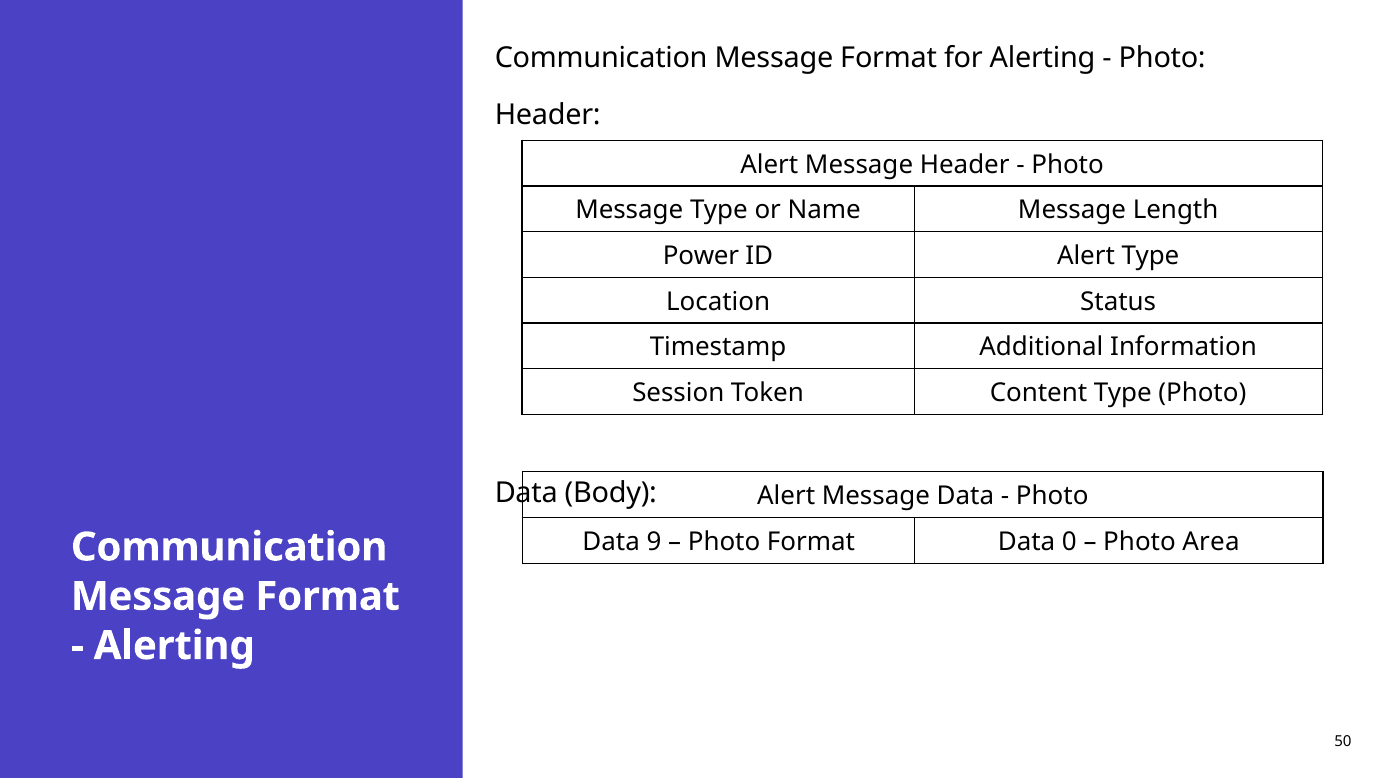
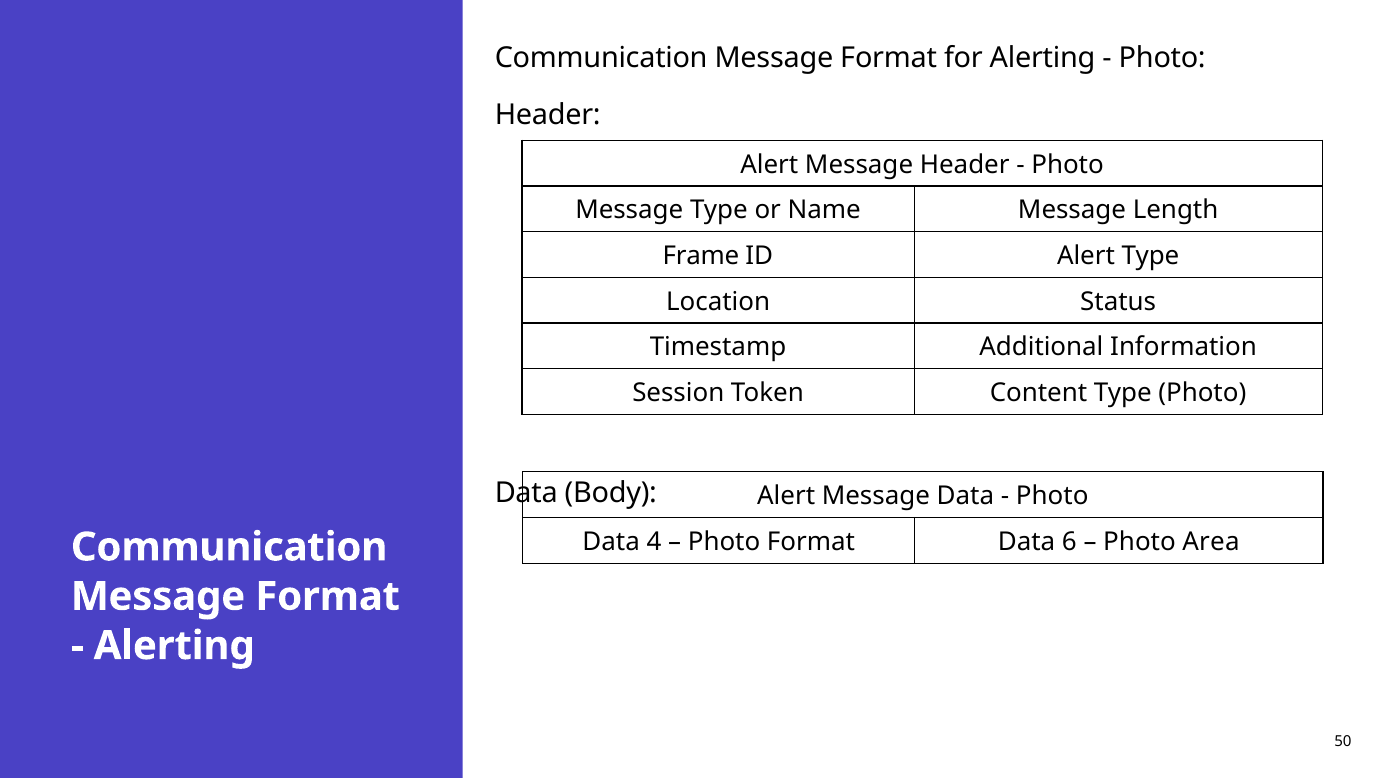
Power: Power -> Frame
9: 9 -> 4
0: 0 -> 6
